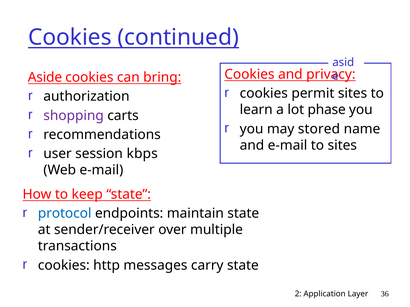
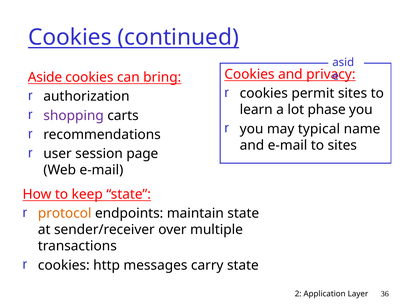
stored: stored -> typical
kbps: kbps -> page
protocol colour: blue -> orange
